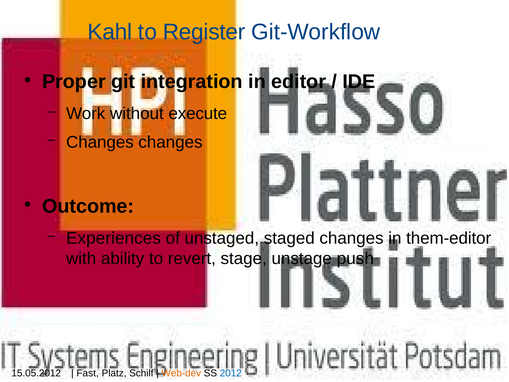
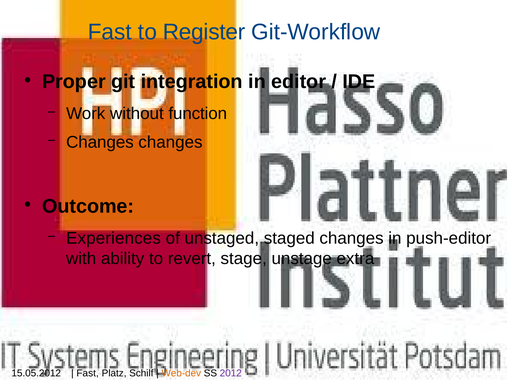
Kahl at (110, 32): Kahl -> Fast
execute: execute -> function
them-editor: them-editor -> push-editor
push: push -> extra
2012 colour: blue -> purple
